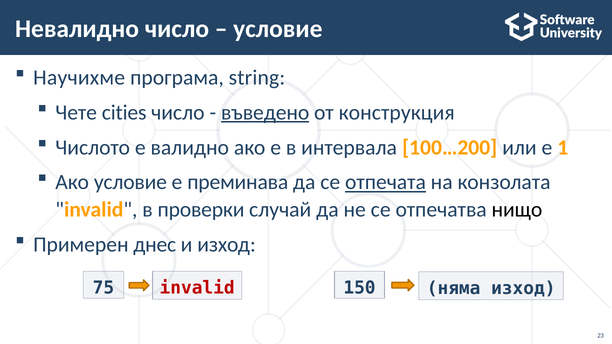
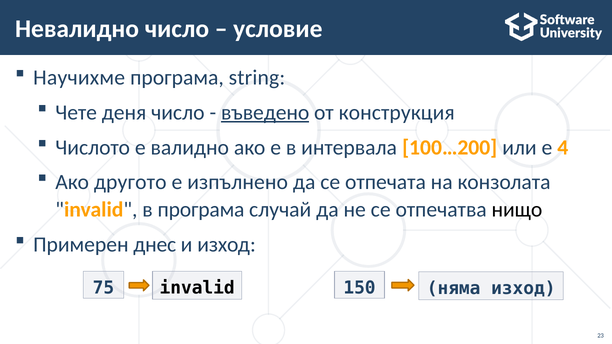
cities: cities -> деня
1: 1 -> 4
Ако условие: условие -> другото
преминава: преминава -> изпълнено
отпечата underline: present -> none
в проверки: проверки -> програма
invalid at (197, 288) colour: red -> black
